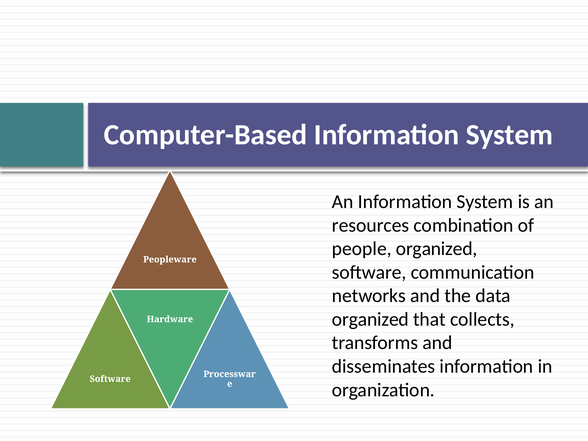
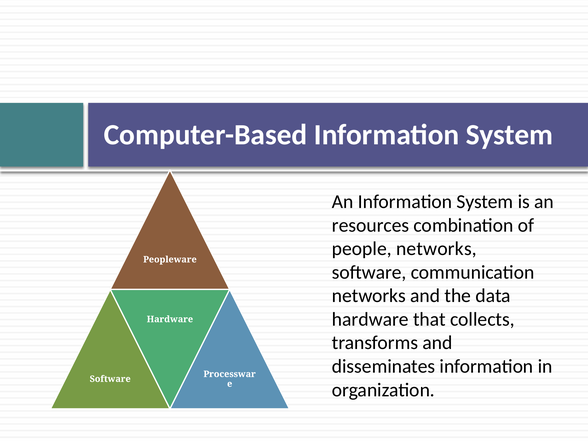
people organized: organized -> networks
organized at (370, 319): organized -> hardware
